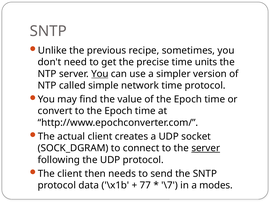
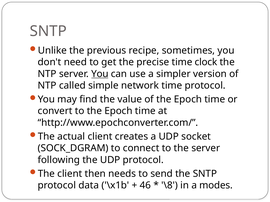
units: units -> clock
server at (206, 149) underline: present -> none
77: 77 -> 46
\7: \7 -> \8
